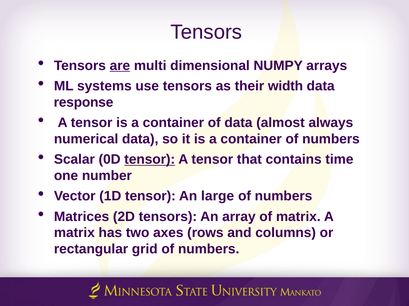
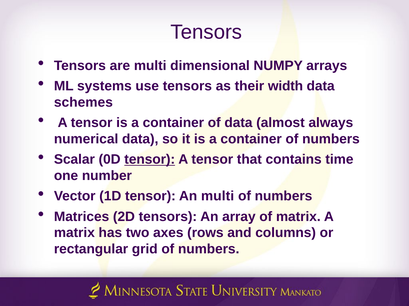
are underline: present -> none
response: response -> schemes
An large: large -> multi
